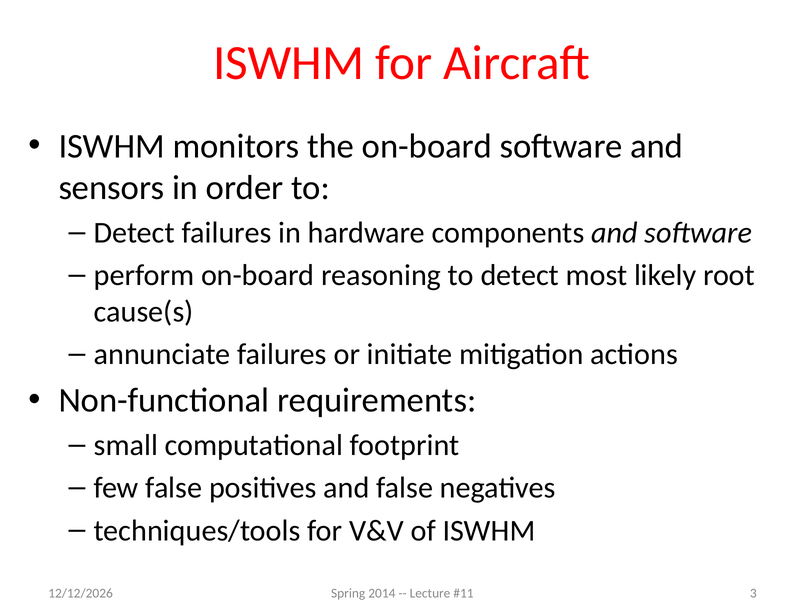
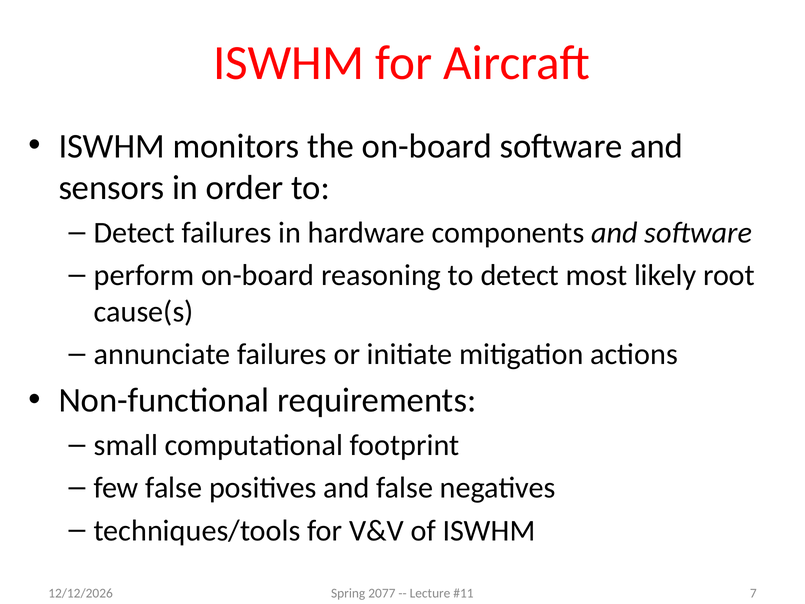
2014: 2014 -> 2077
3: 3 -> 7
